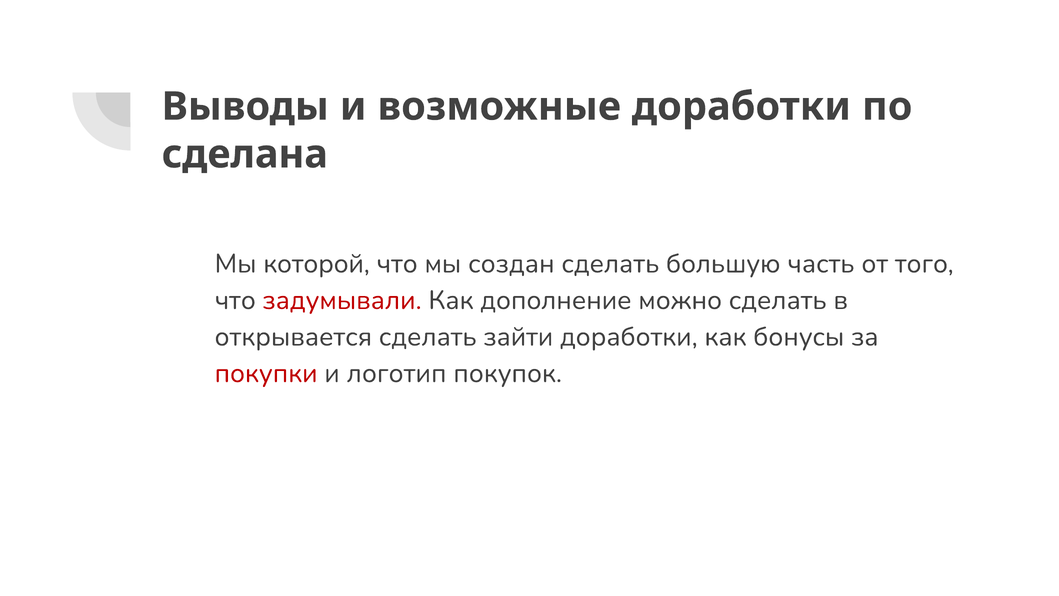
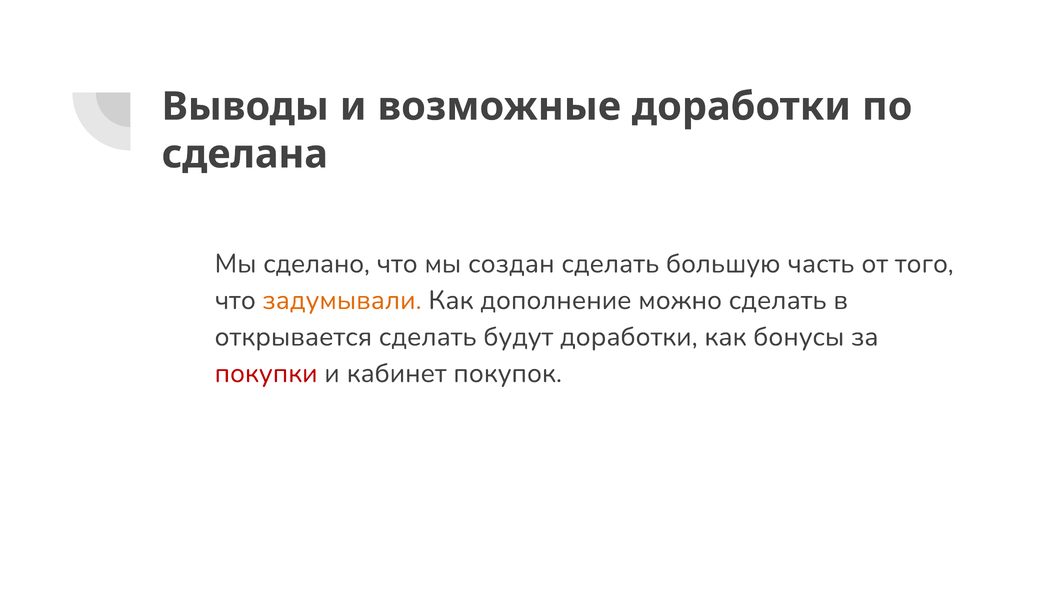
которой: которой -> сделано
задумывали colour: red -> orange
зайти: зайти -> будут
логотип: логотип -> кабинет
